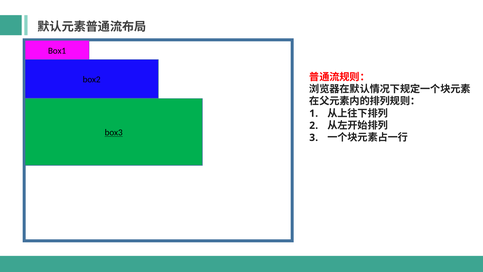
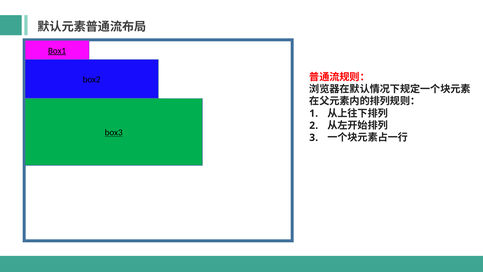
Box1 underline: none -> present
